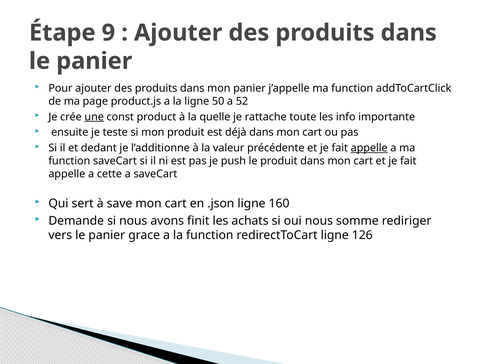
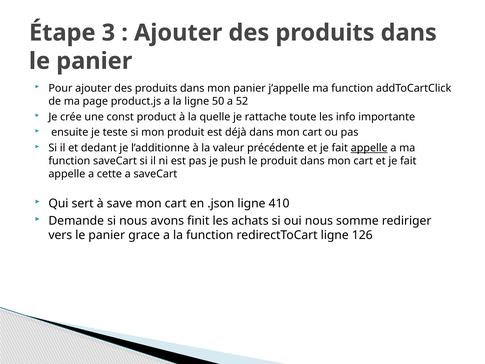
9: 9 -> 3
une underline: present -> none
160: 160 -> 410
